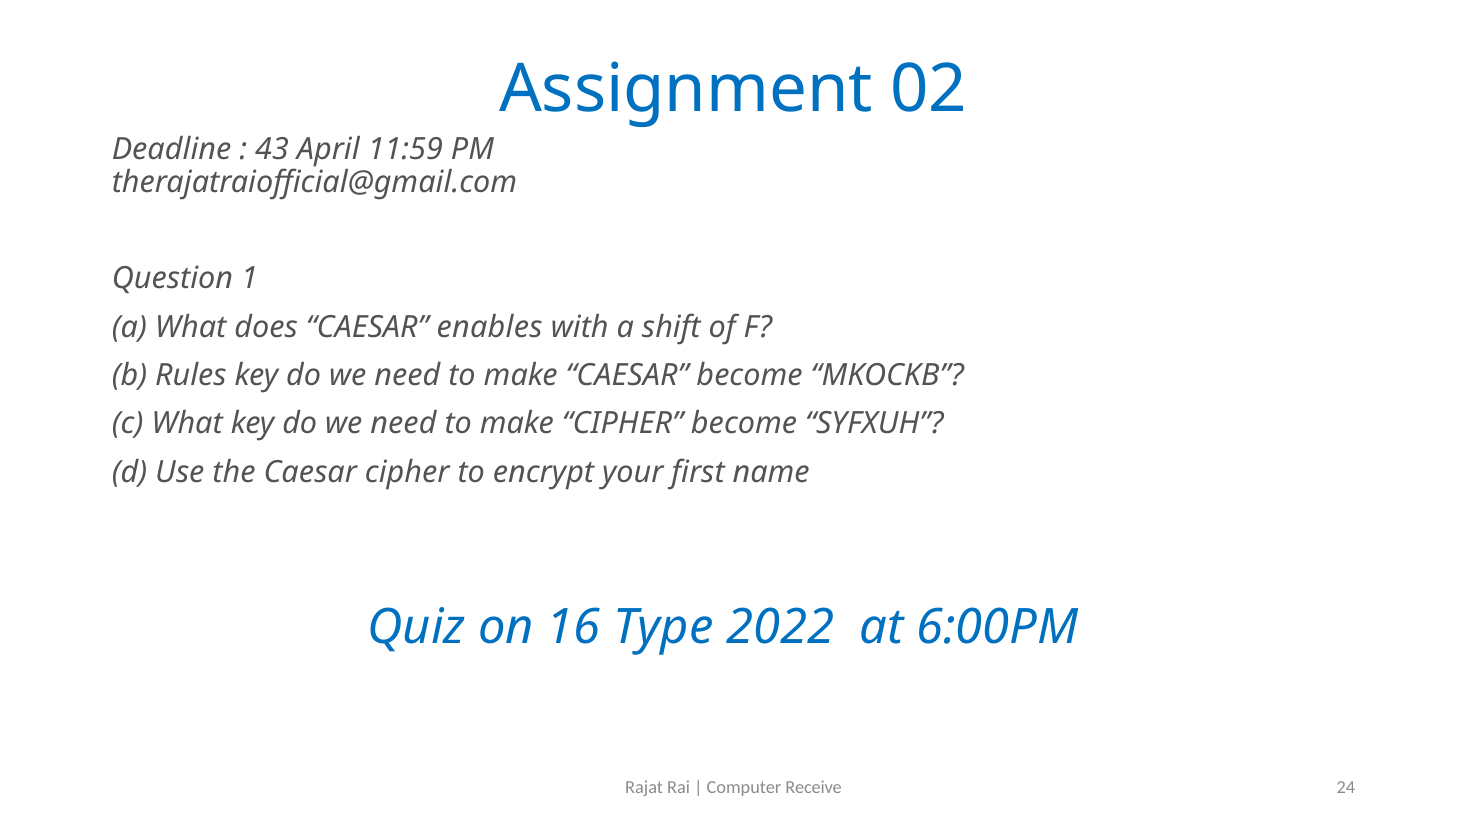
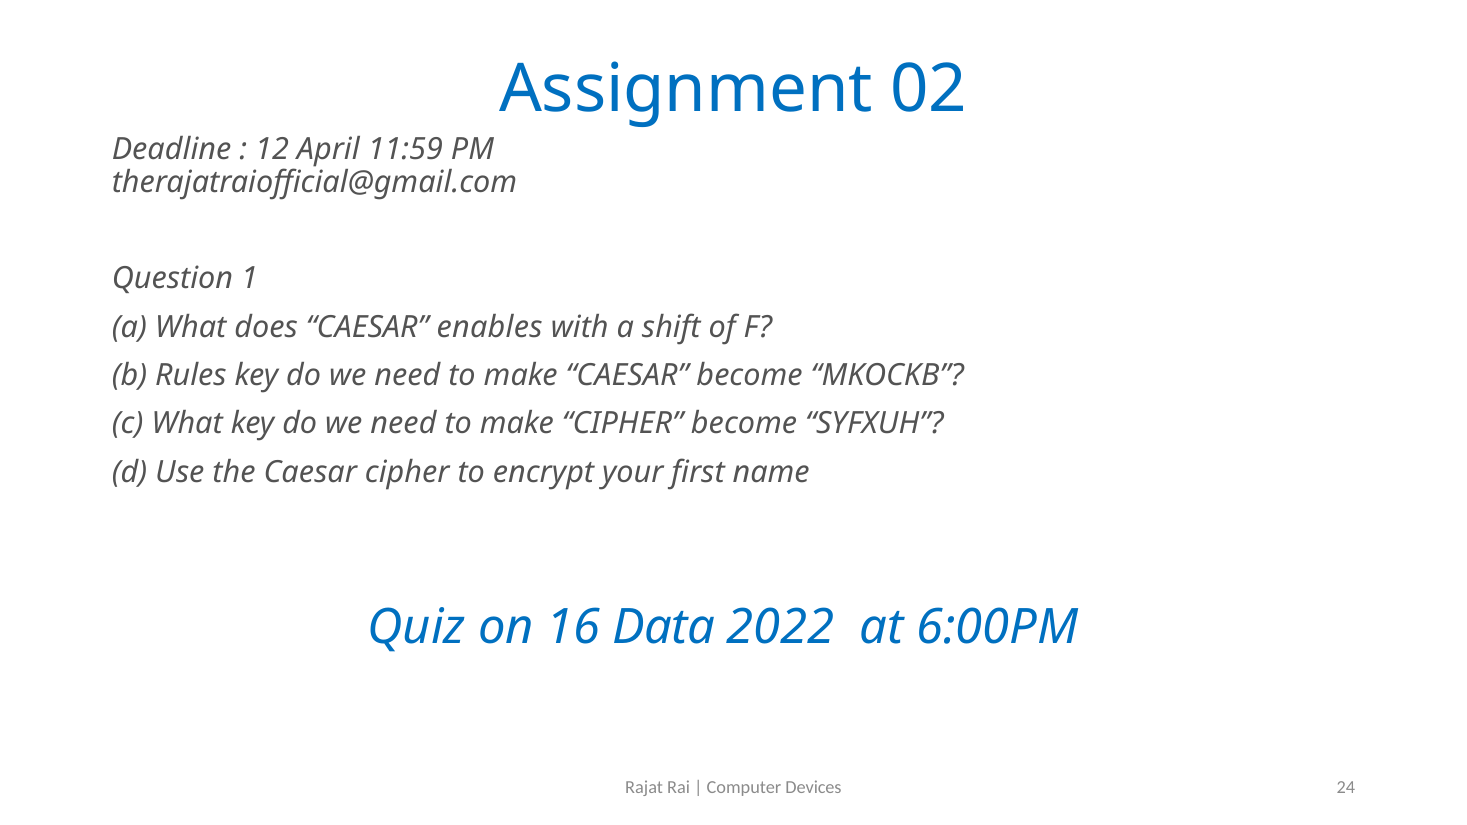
43: 43 -> 12
Type: Type -> Data
Receive: Receive -> Devices
